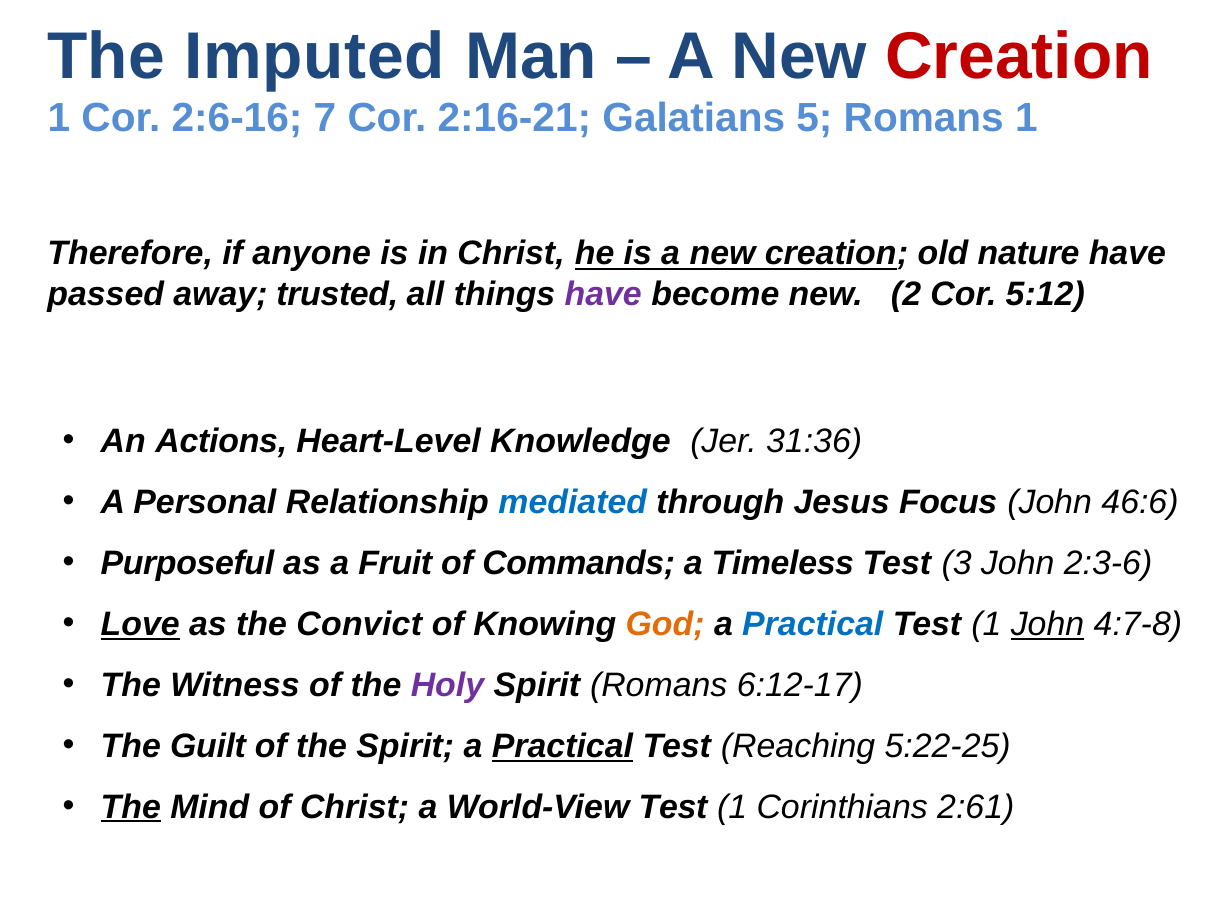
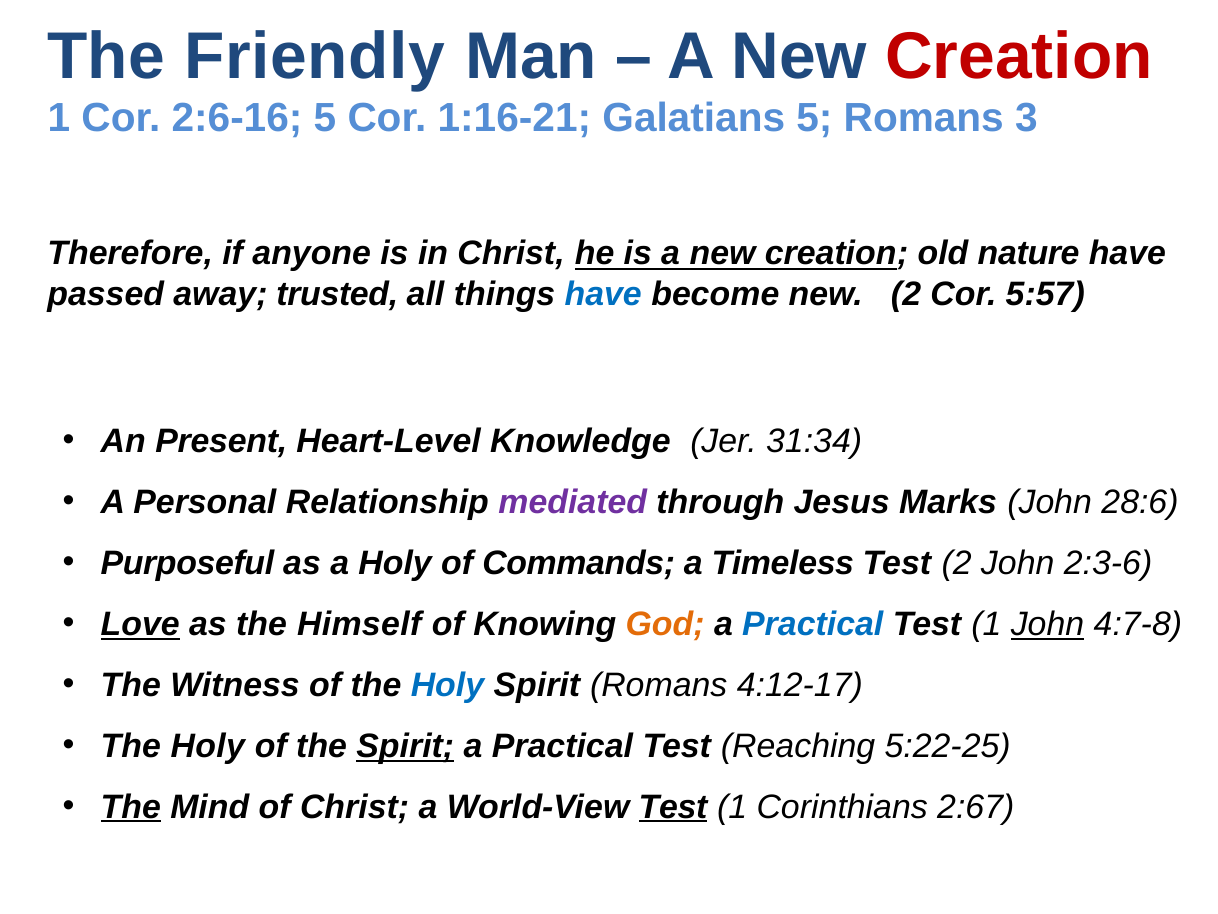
Imputed: Imputed -> Friendly
2:6-16 7: 7 -> 5
2:16-21: 2:16-21 -> 1:16-21
Romans 1: 1 -> 3
have at (603, 294) colour: purple -> blue
5:12: 5:12 -> 5:57
Actions: Actions -> Present
31:36: 31:36 -> 31:34
mediated colour: blue -> purple
Focus: Focus -> Marks
46:6: 46:6 -> 28:6
a Fruit: Fruit -> Holy
Test 3: 3 -> 2
Convict: Convict -> Himself
Holy at (447, 685) colour: purple -> blue
6:12-17: 6:12-17 -> 4:12-17
Guilt at (208, 746): Guilt -> Holy
Spirit at (405, 746) underline: none -> present
Practical at (562, 746) underline: present -> none
Test at (673, 806) underline: none -> present
2:61: 2:61 -> 2:67
